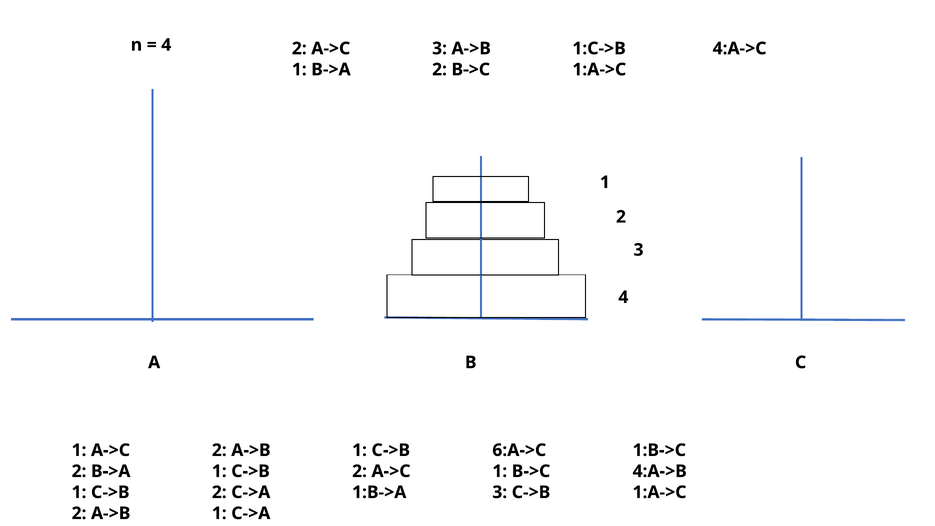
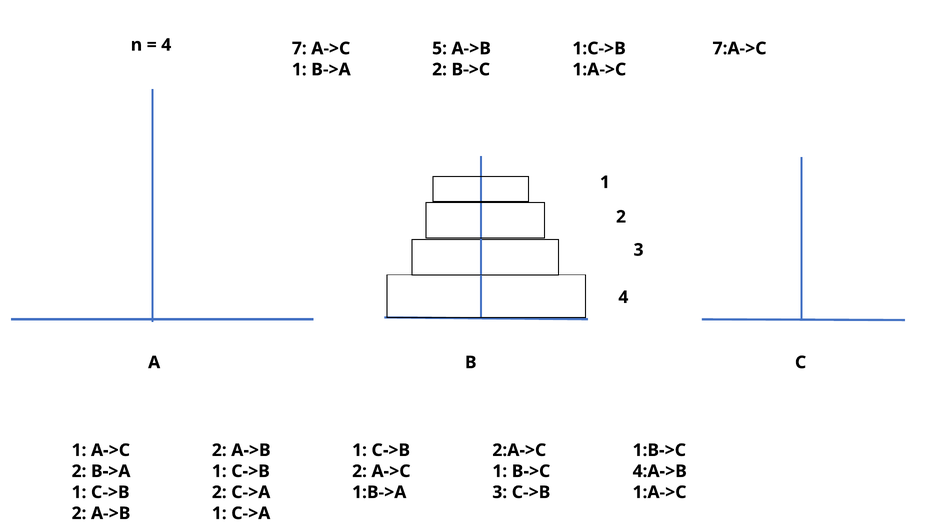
2 at (299, 48): 2 -> 7
A->C 3: 3 -> 5
4:A->C: 4:A->C -> 7:A->C
6:A->C: 6:A->C -> 2:A->C
